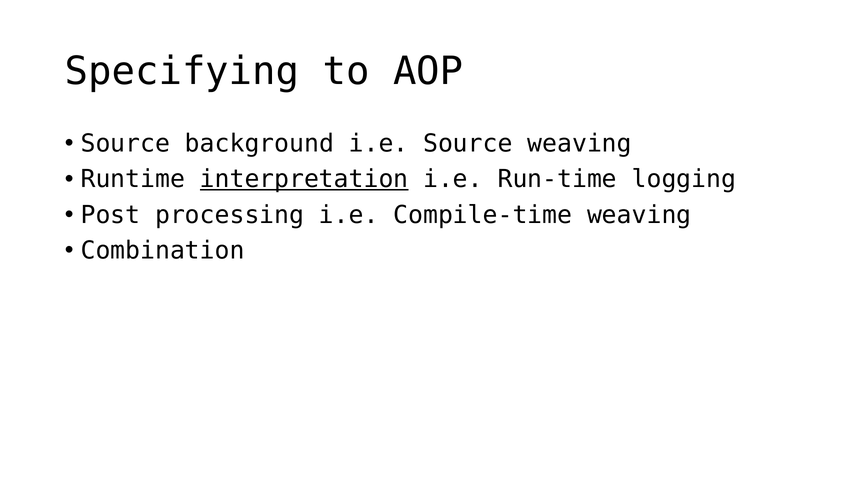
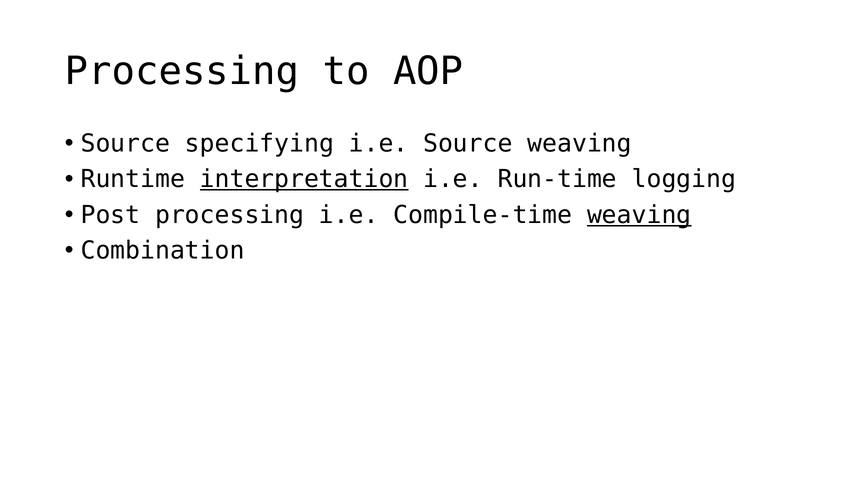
Specifying at (182, 71): Specifying -> Processing
background: background -> specifying
weaving at (639, 215) underline: none -> present
